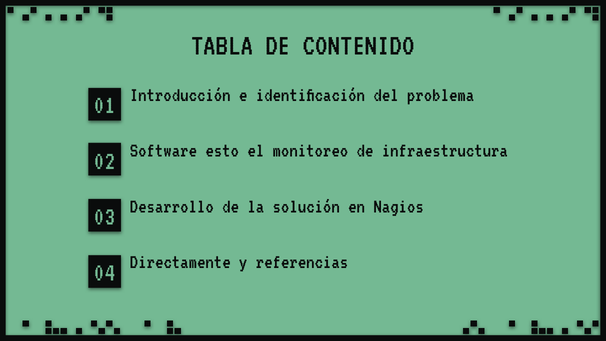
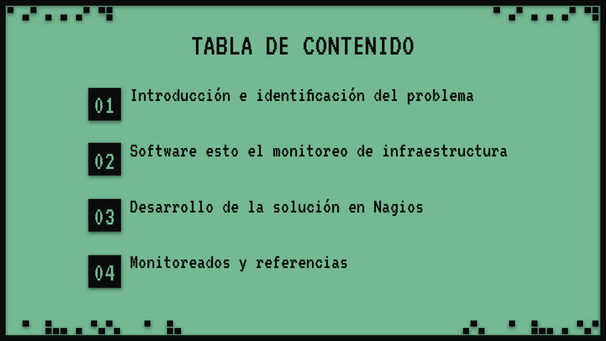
Directamente: Directamente -> Monitoreados
